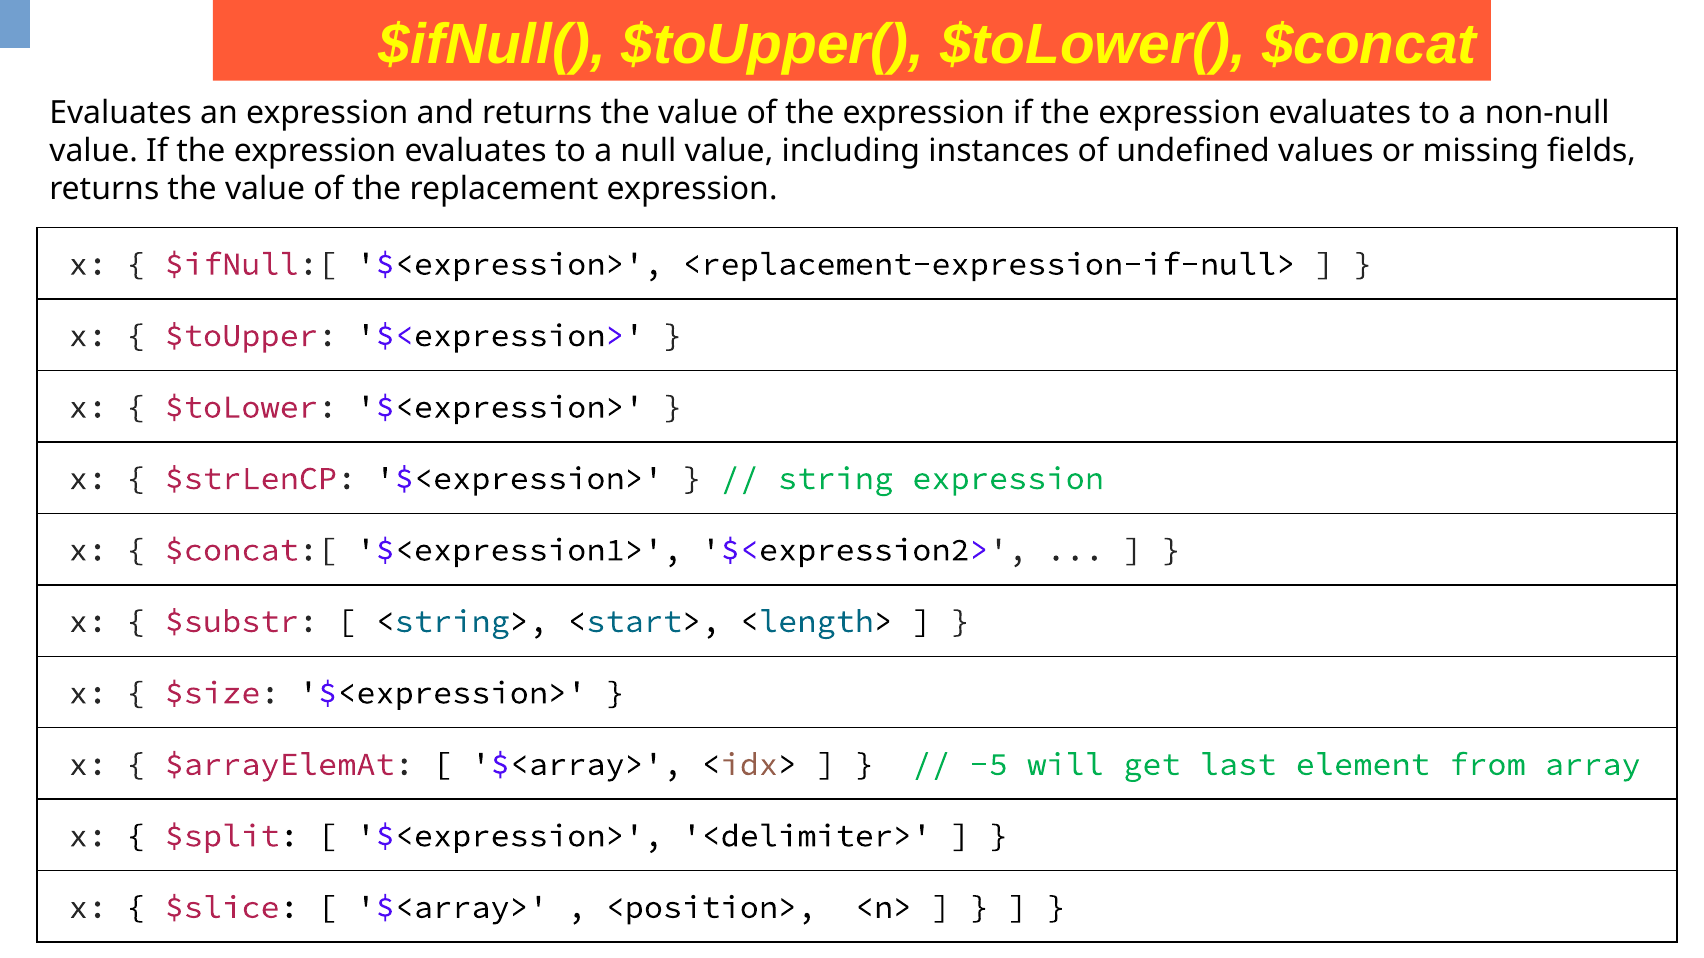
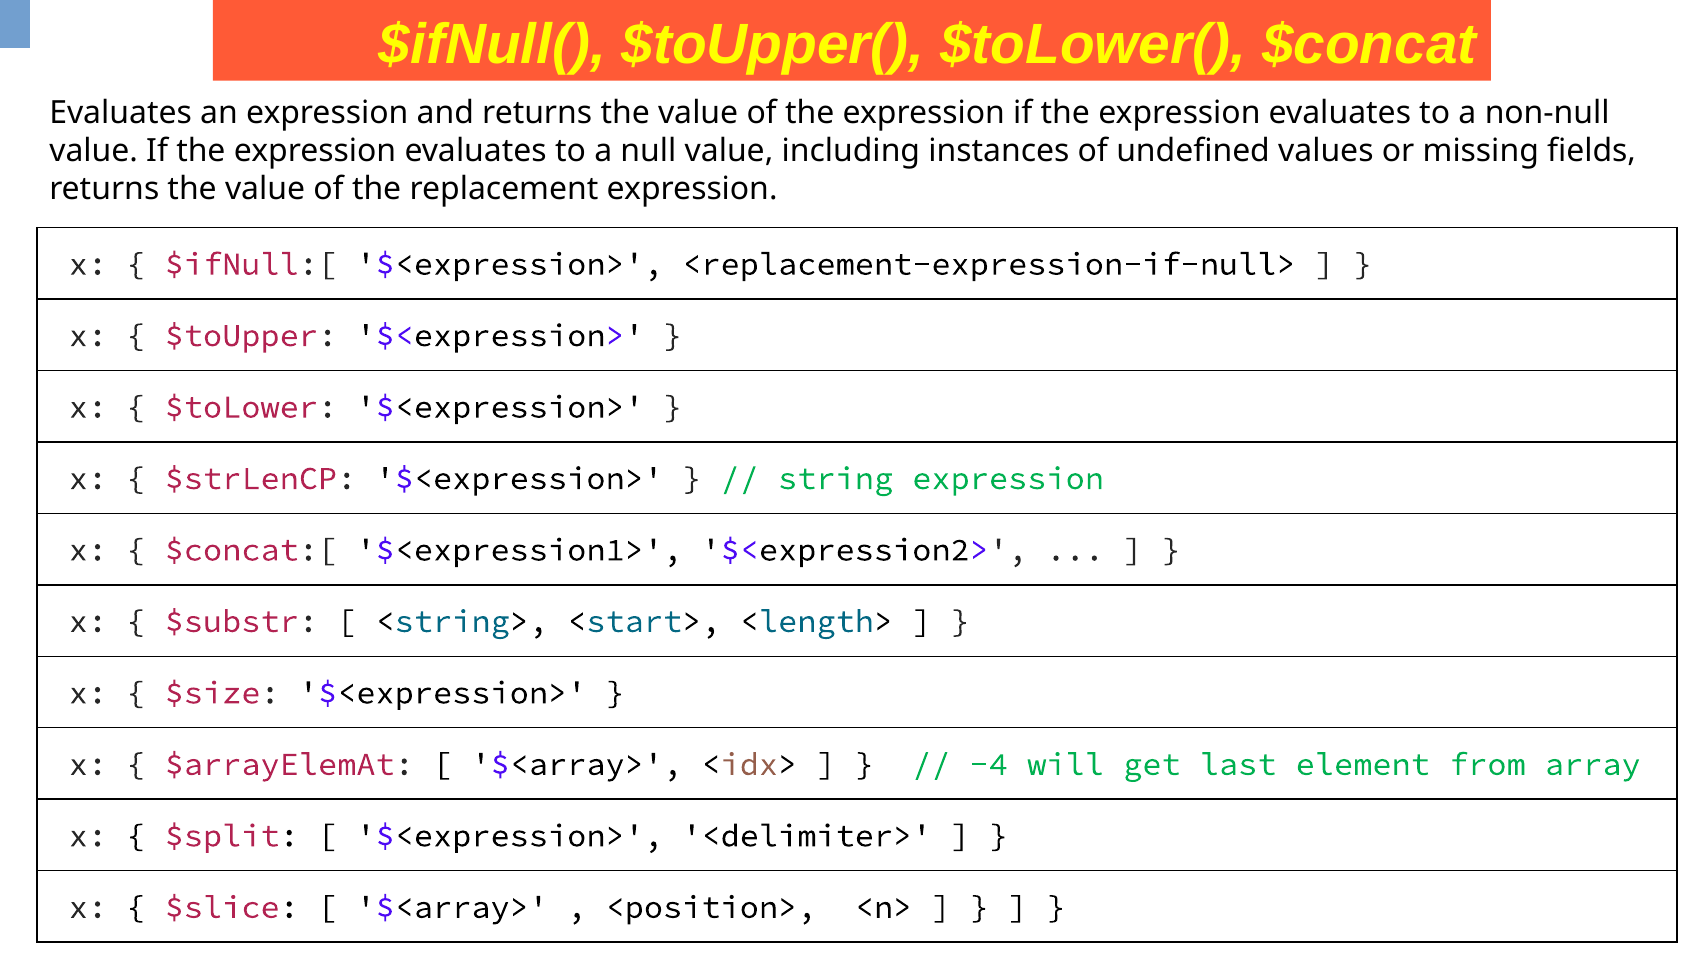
-5: -5 -> -4
